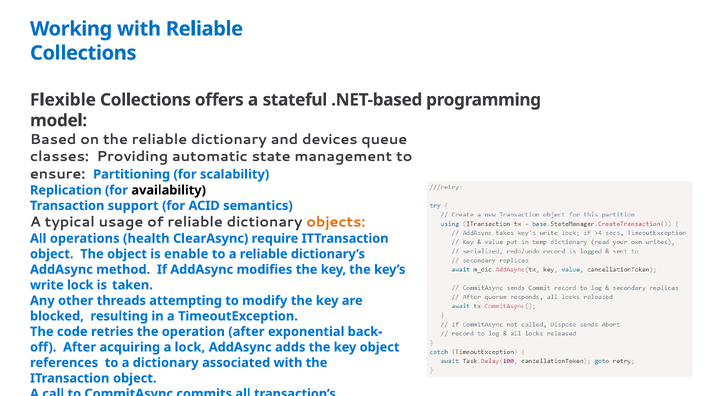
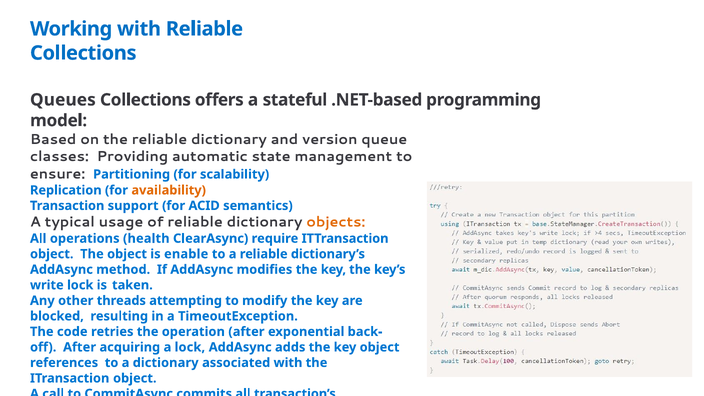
Flexible: Flexible -> Queues
devices: devices -> version
availability colour: black -> orange
